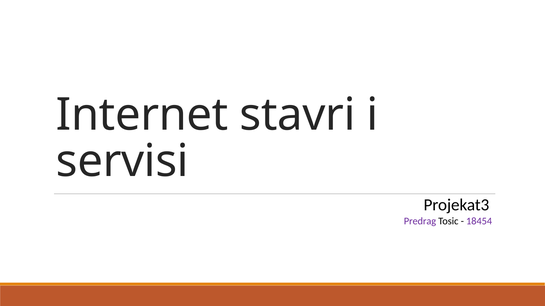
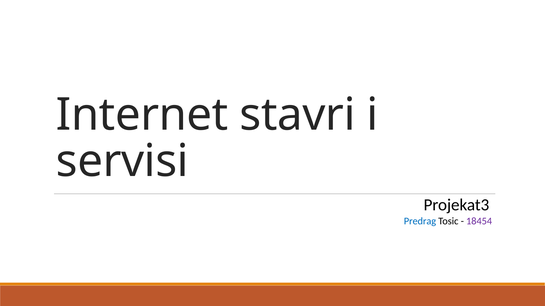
Predrag colour: purple -> blue
